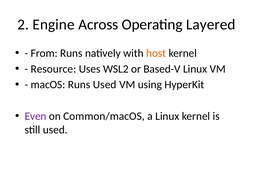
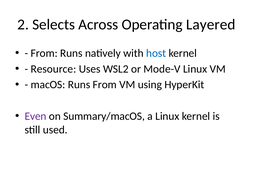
Engine: Engine -> Selects
host colour: orange -> blue
Based-V: Based-V -> Mode-V
Runs Used: Used -> From
Common/macOS: Common/macOS -> Summary/macOS
